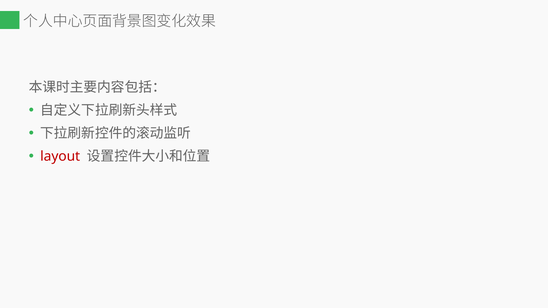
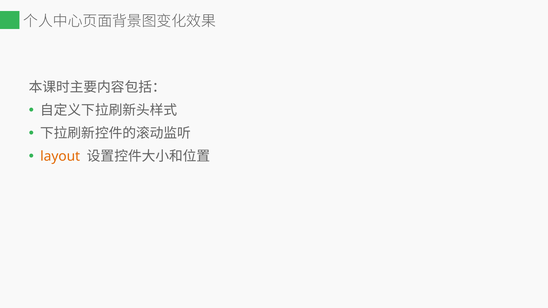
layout colour: red -> orange
